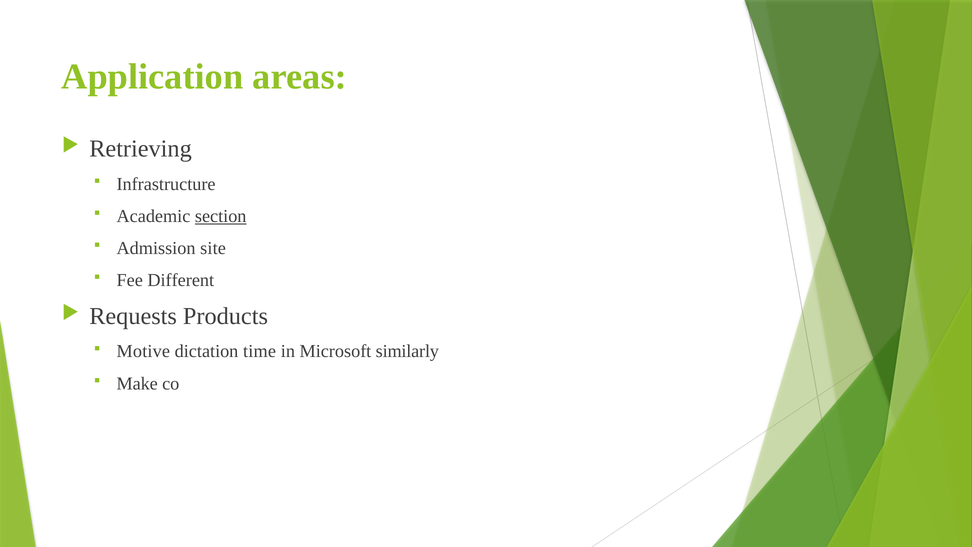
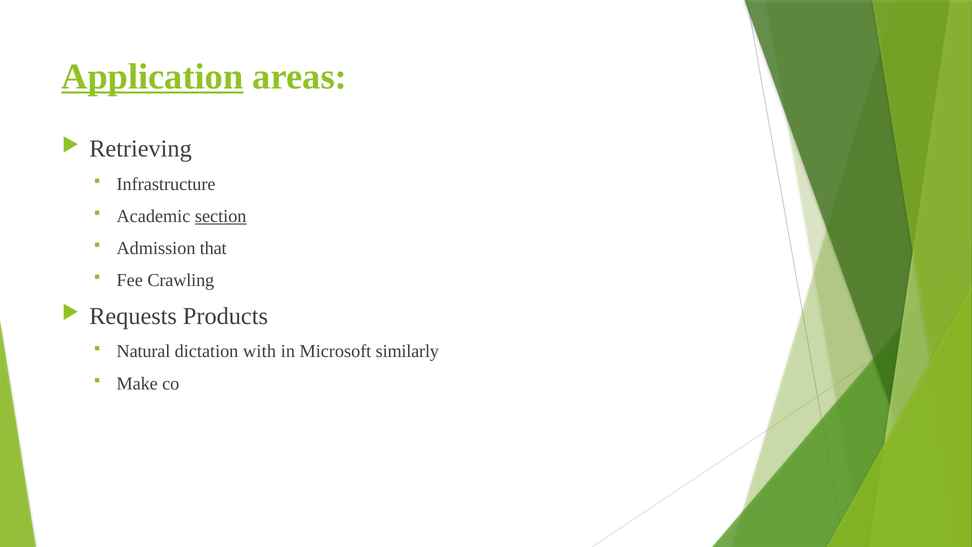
Application underline: none -> present
site: site -> that
Different: Different -> Crawling
Motive: Motive -> Natural
time: time -> with
